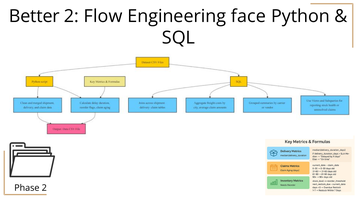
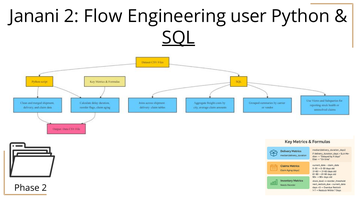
Better: Better -> Janani
face: face -> user
SQL underline: none -> present
